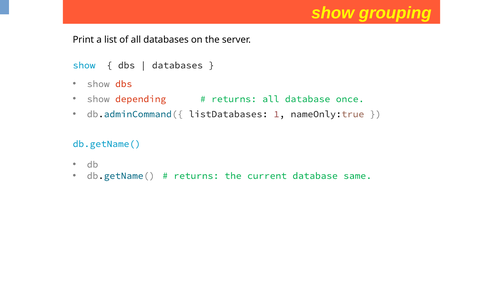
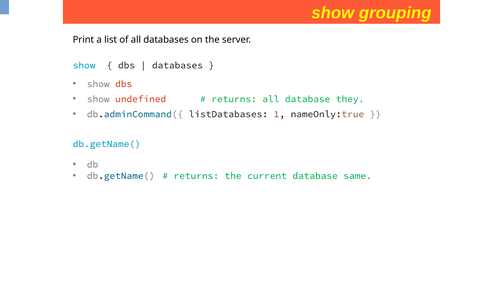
depending: depending -> undefined
once: once -> they
